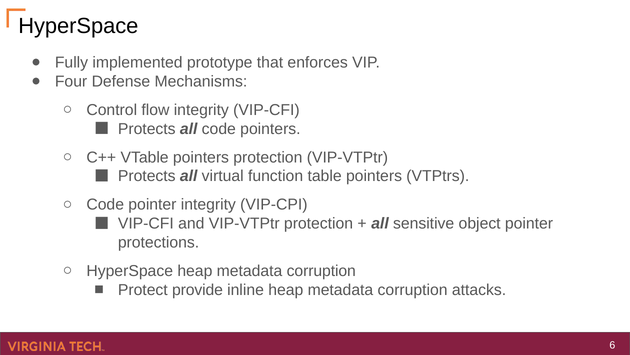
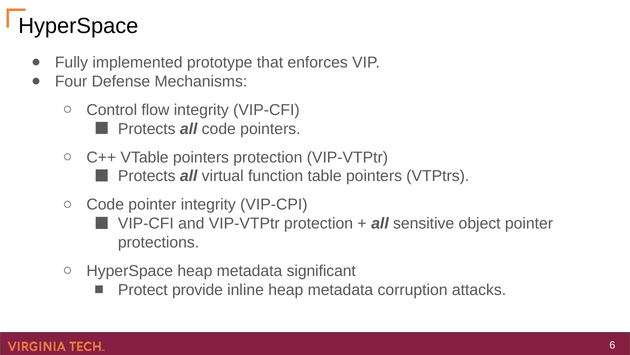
HyperSpace heap metadata corruption: corruption -> significant
